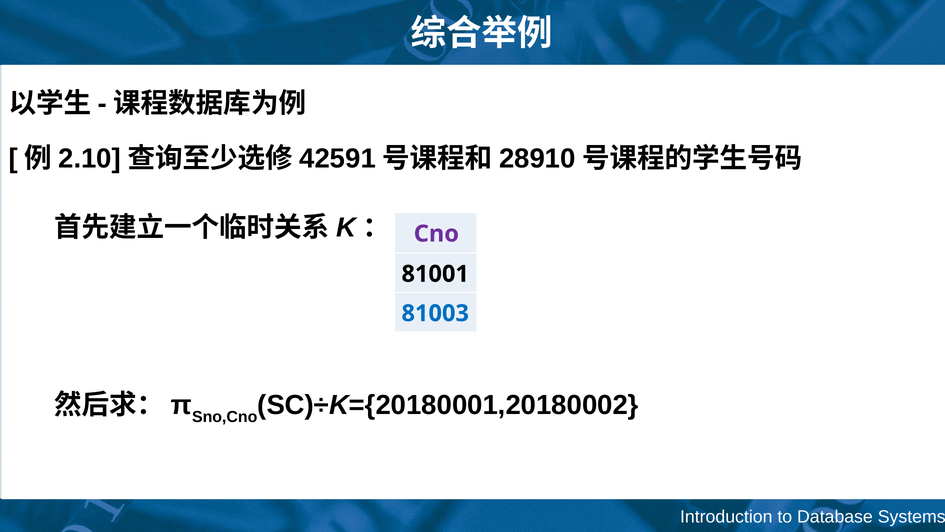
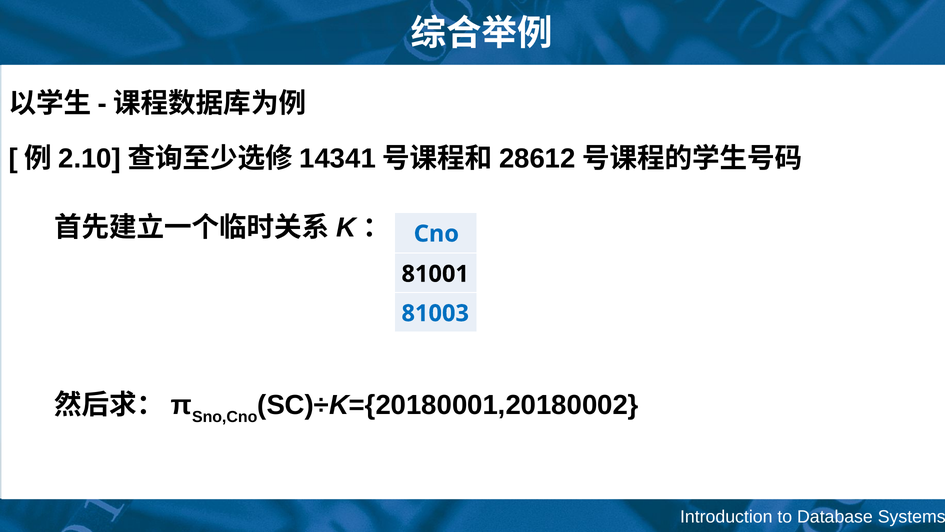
42591: 42591 -> 14341
28910: 28910 -> 28612
Cno colour: purple -> blue
